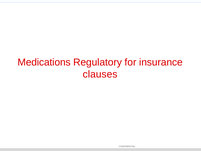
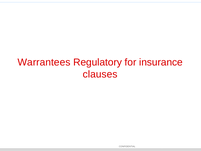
Medications: Medications -> Warrantees
